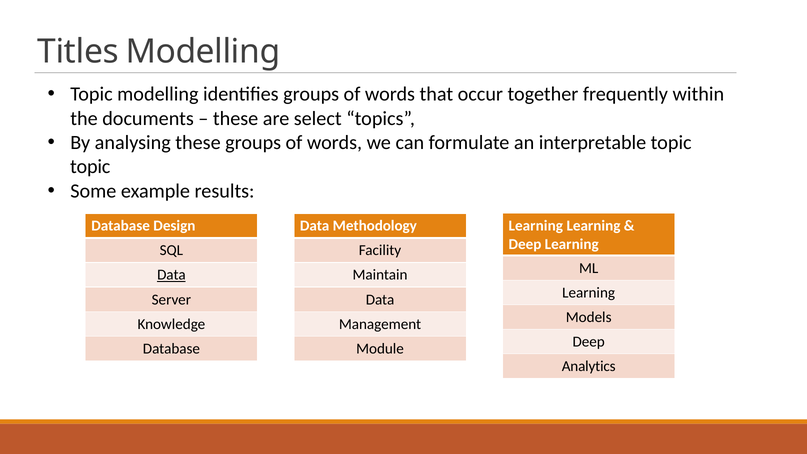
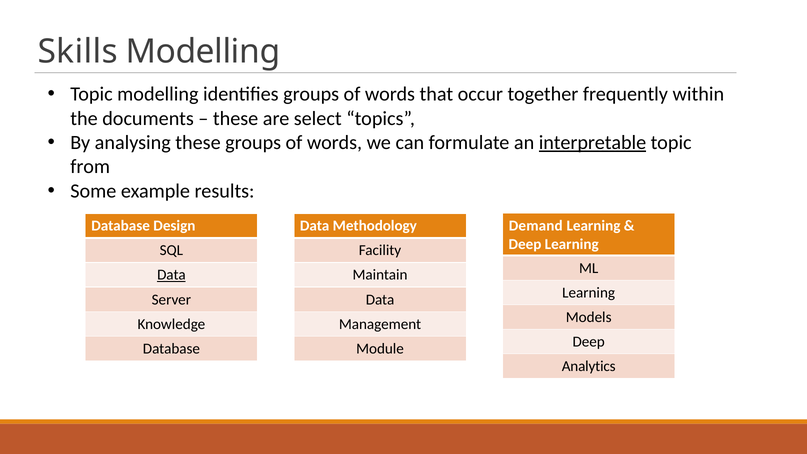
Titles: Titles -> Skills
interpretable underline: none -> present
topic at (90, 167): topic -> from
Learning at (536, 226): Learning -> Demand
